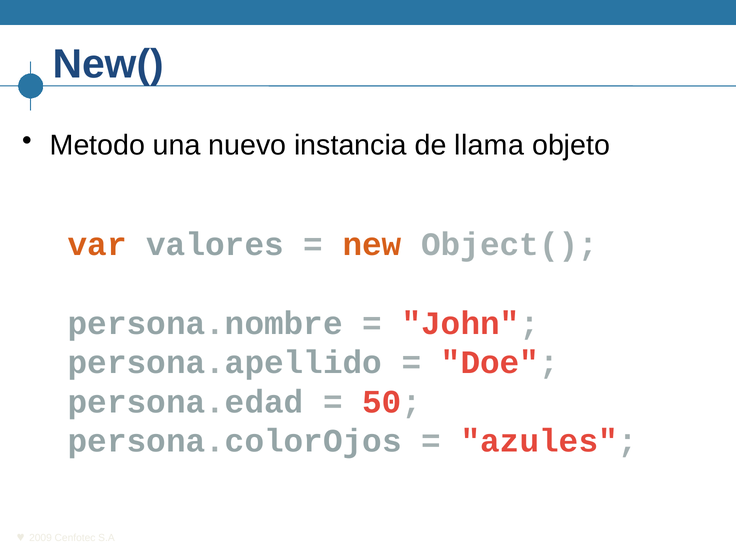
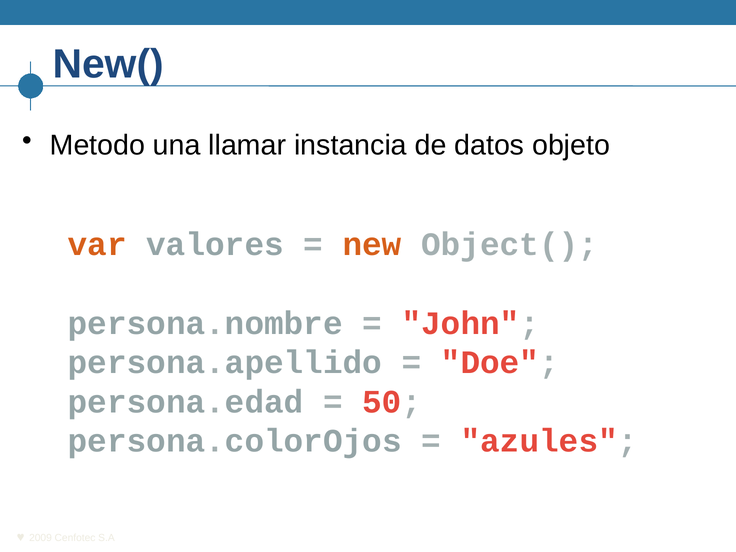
nuevo: nuevo -> llamar
llama: llama -> datos
